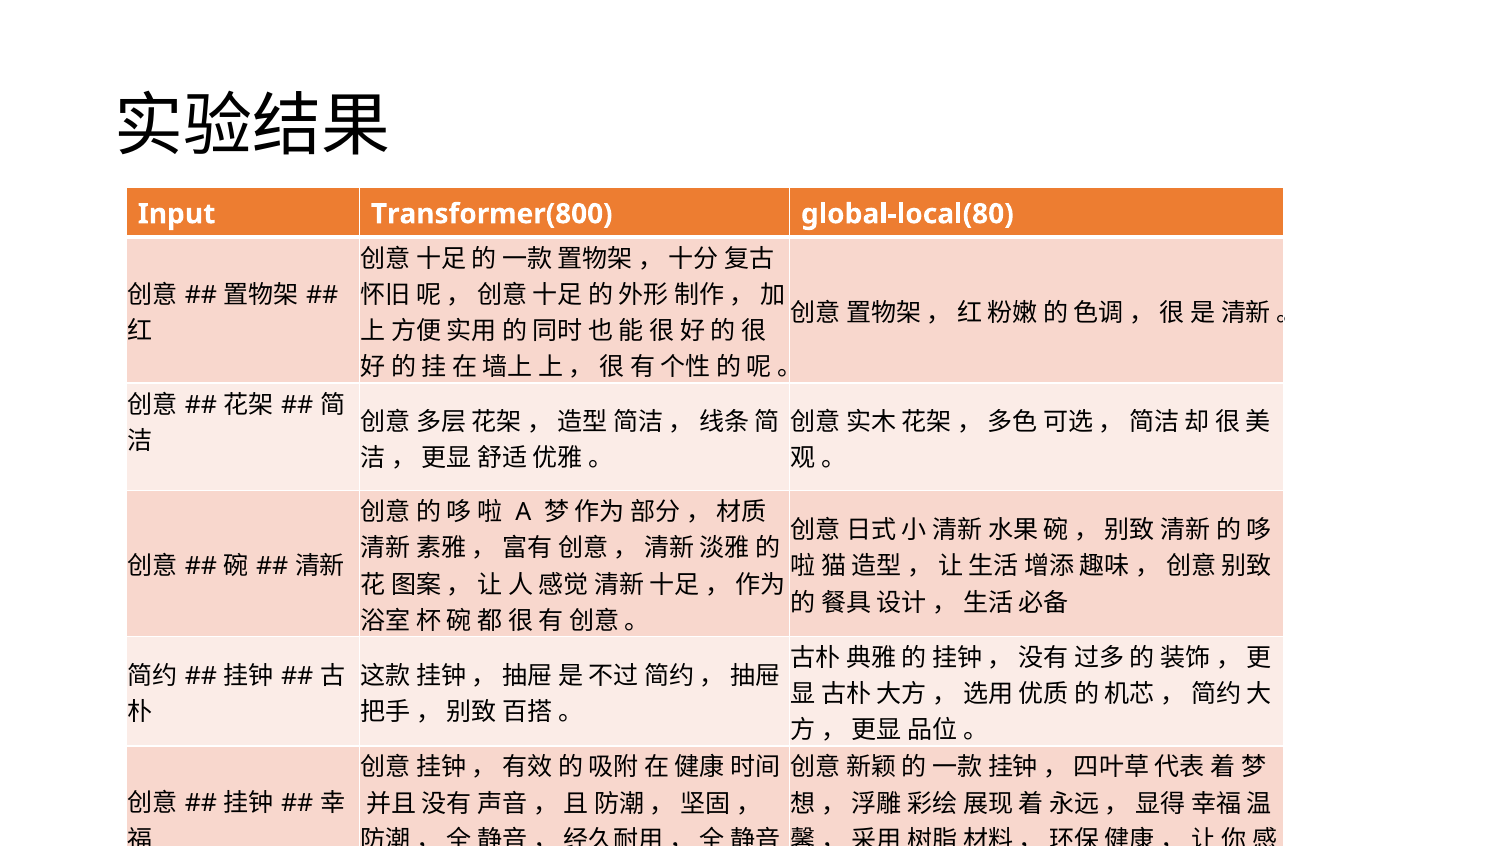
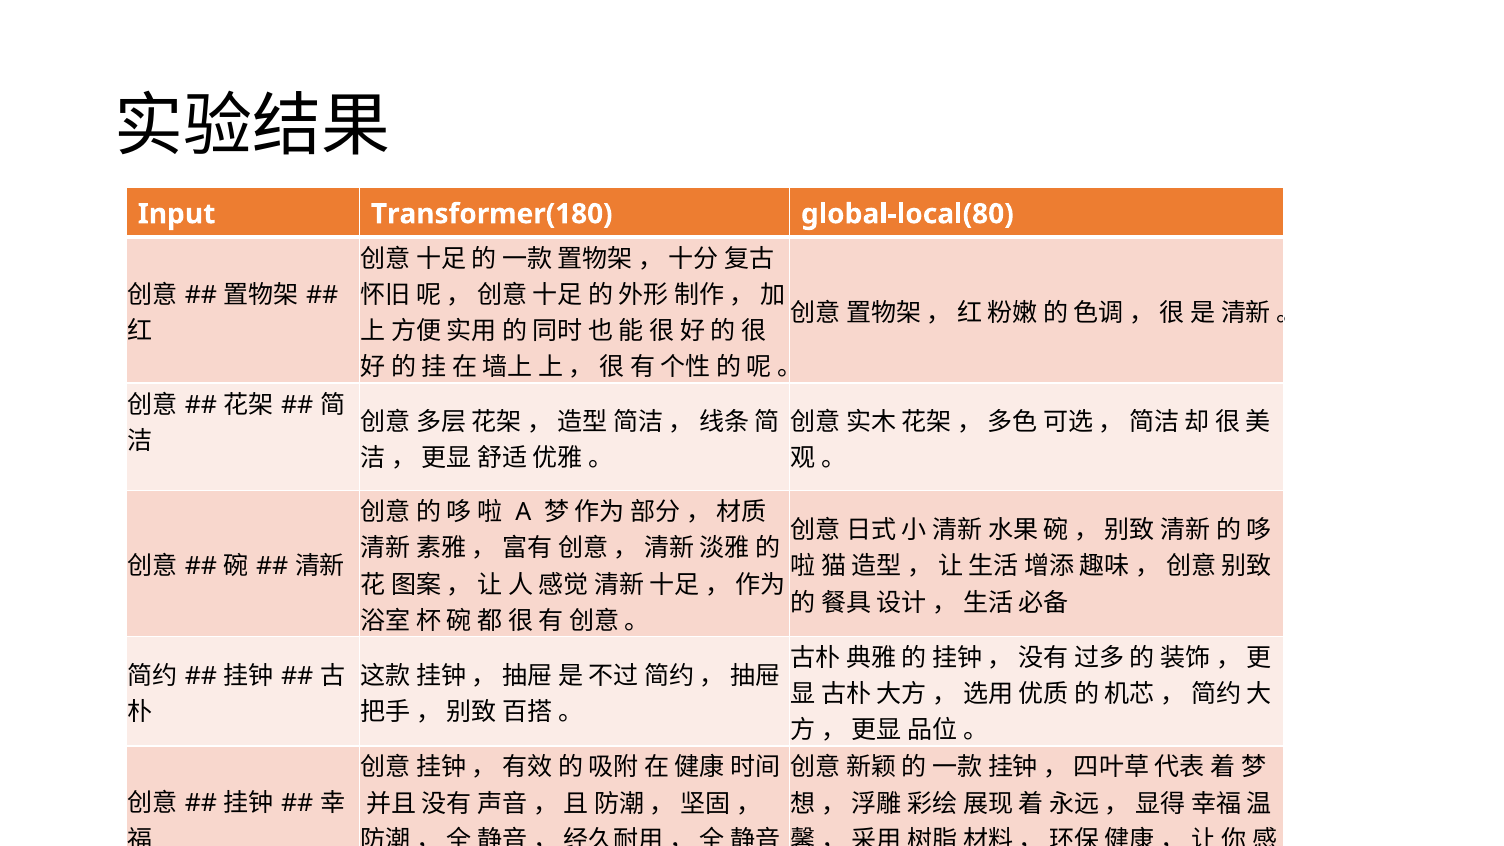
Transformer(800: Transformer(800 -> Transformer(180
